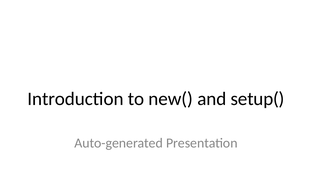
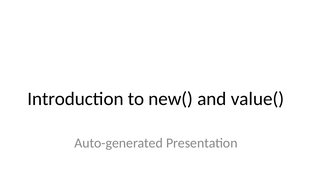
setup(: setup( -> value(
